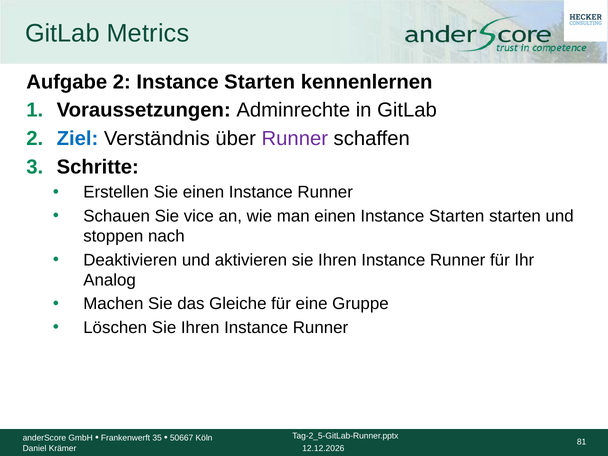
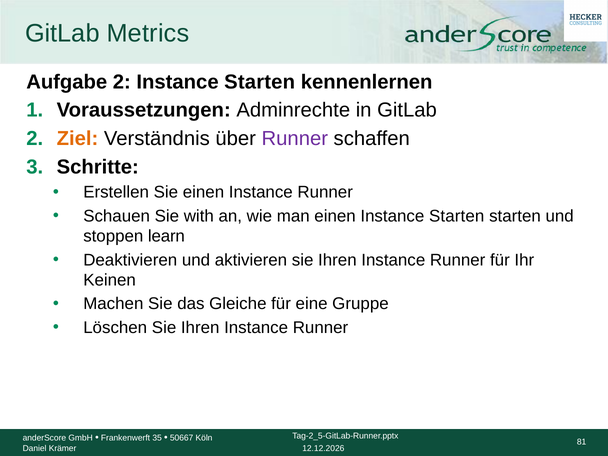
Ziel colour: blue -> orange
vice: vice -> with
nach: nach -> learn
Analog: Analog -> Keinen
